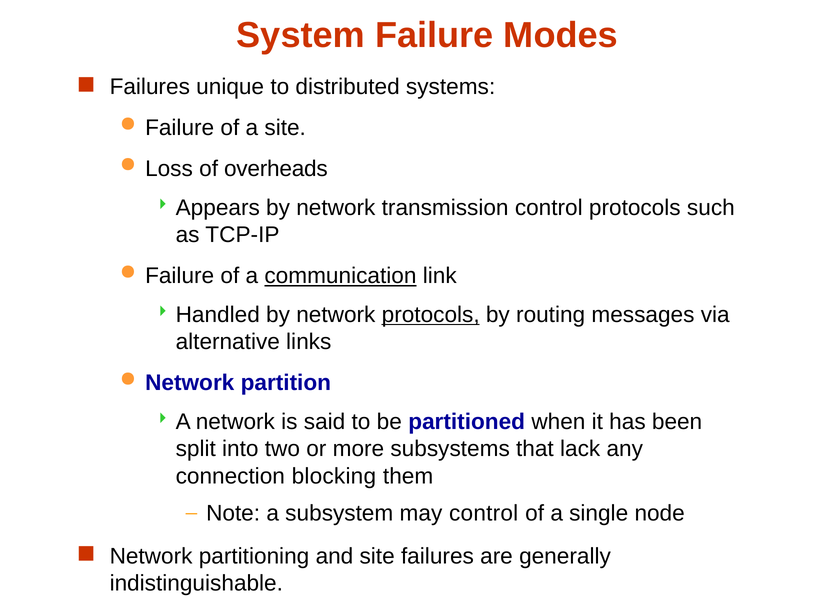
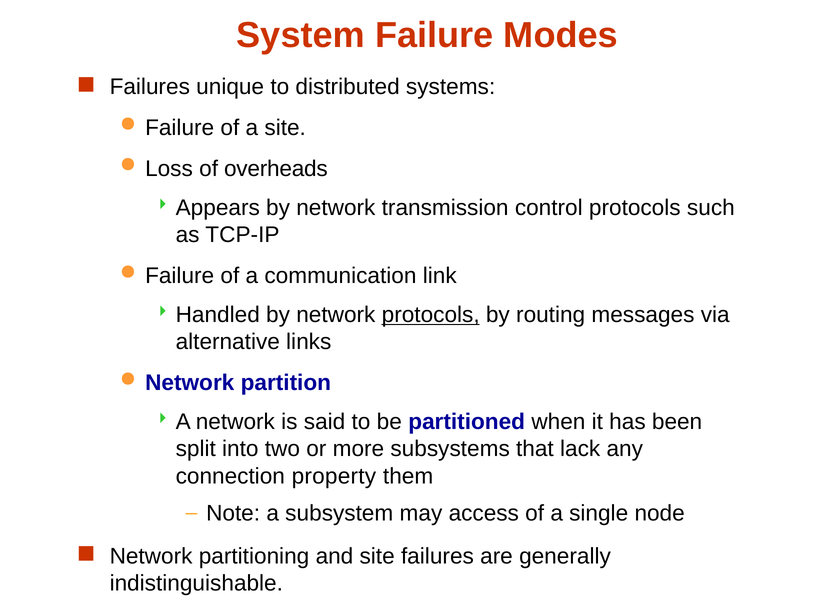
communication underline: present -> none
blocking: blocking -> property
may control: control -> access
